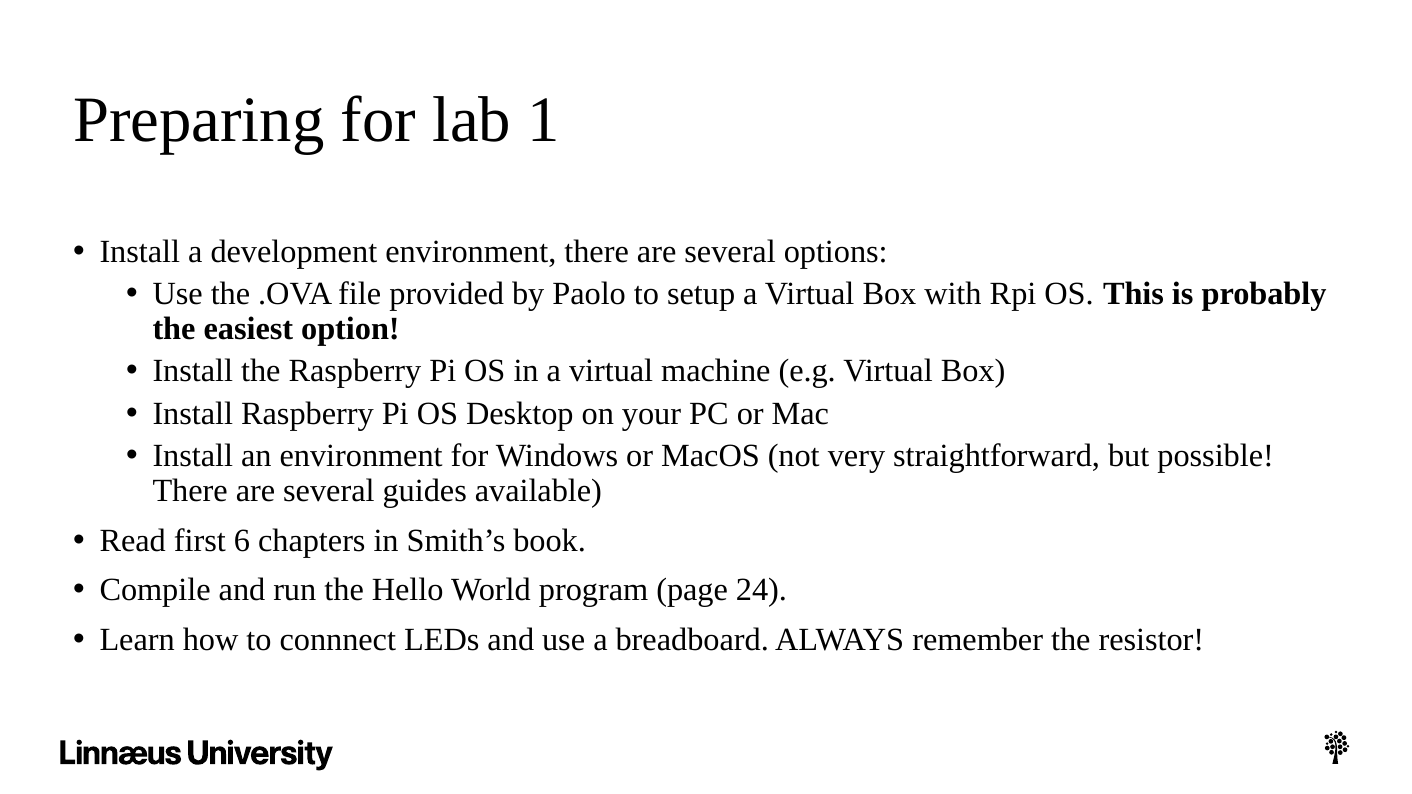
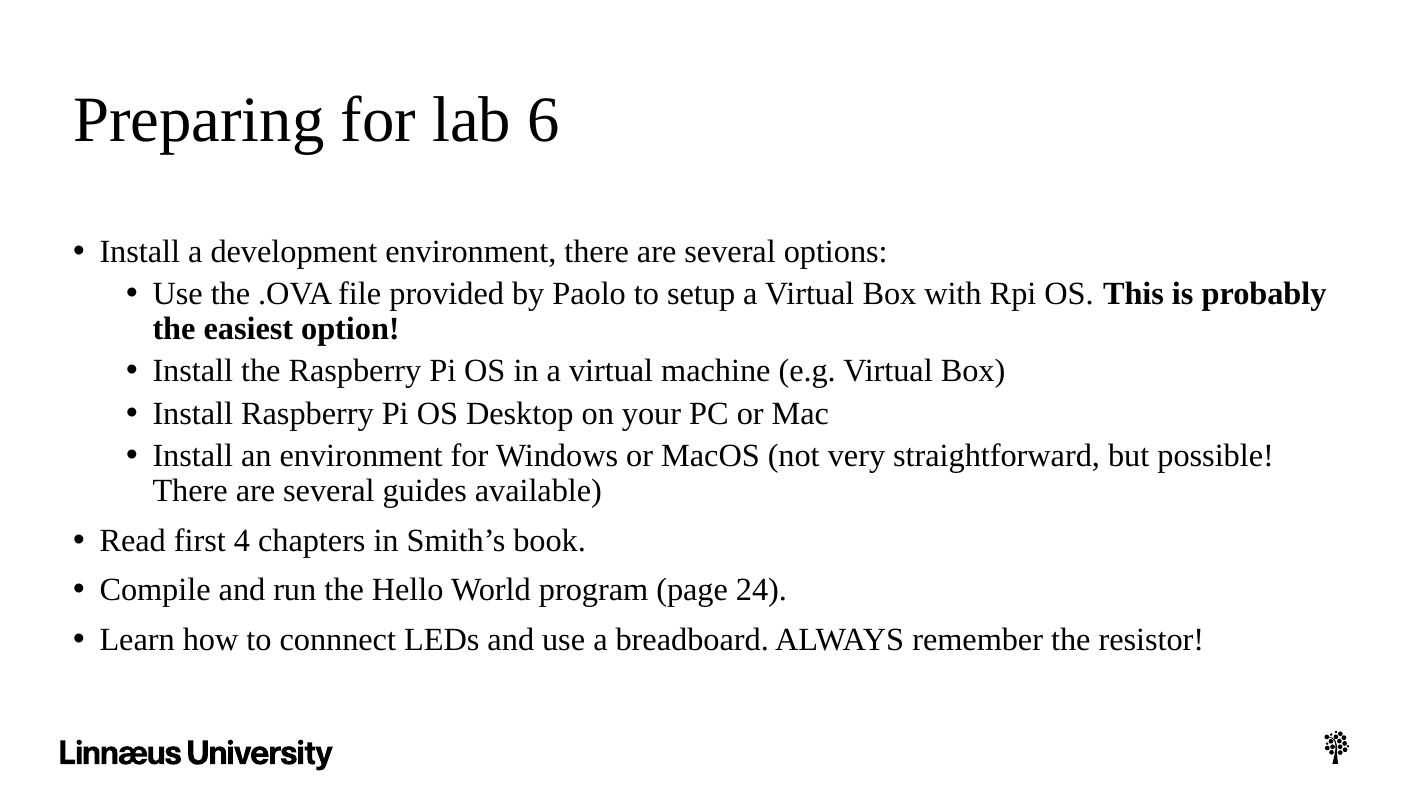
1: 1 -> 6
6: 6 -> 4
